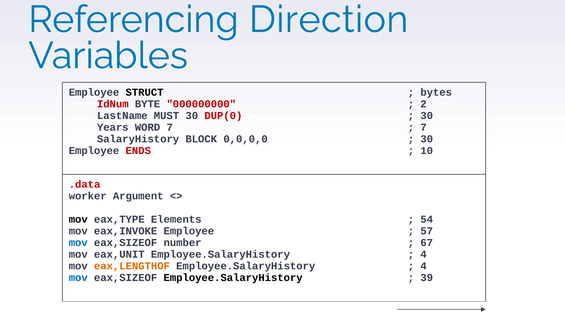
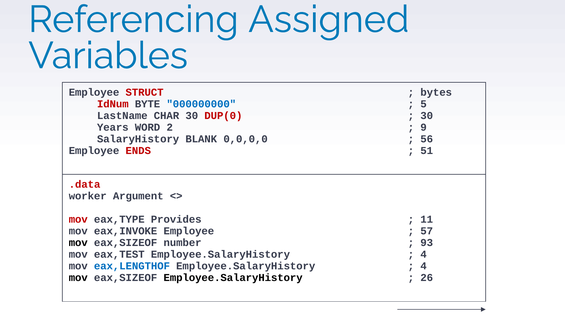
Direction: Direction -> Assigned
STRUCT colour: black -> red
000000000 colour: red -> blue
2: 2 -> 5
MUST: MUST -> CHAR
WORD 7: 7 -> 2
7 at (424, 127): 7 -> 9
BLOCK: BLOCK -> BLANK
30 at (427, 139): 30 -> 56
10: 10 -> 51
mov at (78, 219) colour: black -> red
Elements: Elements -> Provides
54: 54 -> 11
mov at (78, 243) colour: blue -> black
67: 67 -> 93
eax,UNIT: eax,UNIT -> eax,TEST
eax,LENGTHOF colour: orange -> blue
mov at (78, 277) colour: blue -> black
39: 39 -> 26
